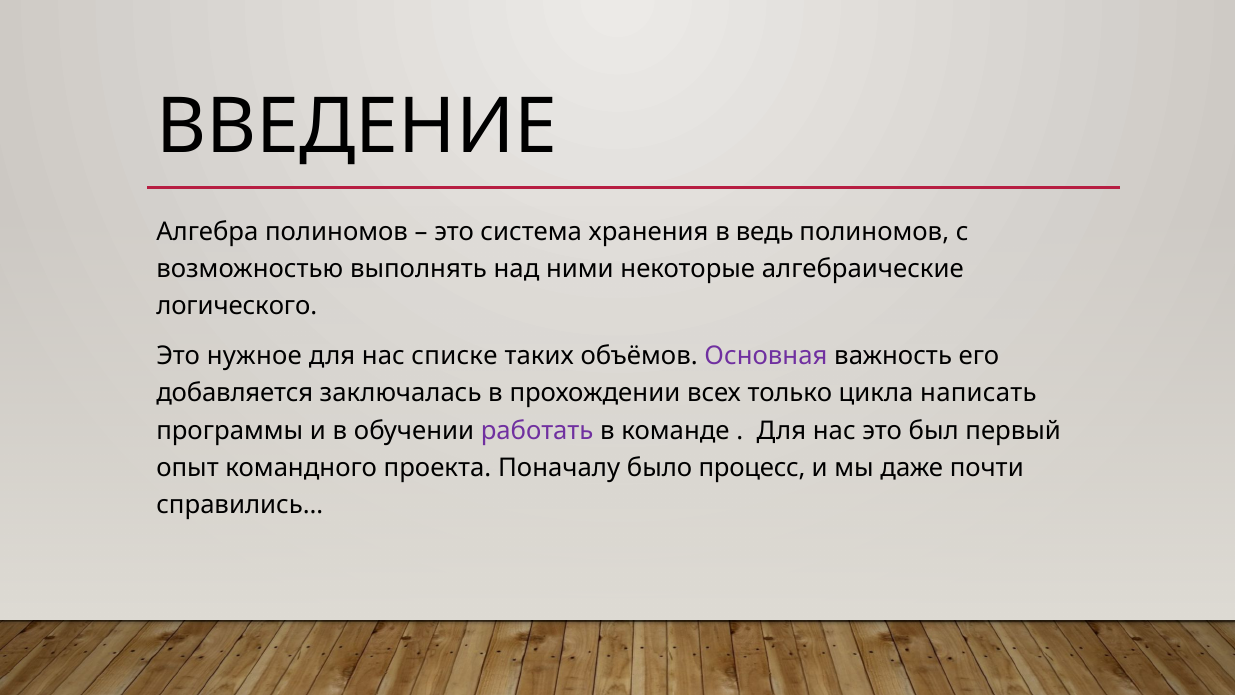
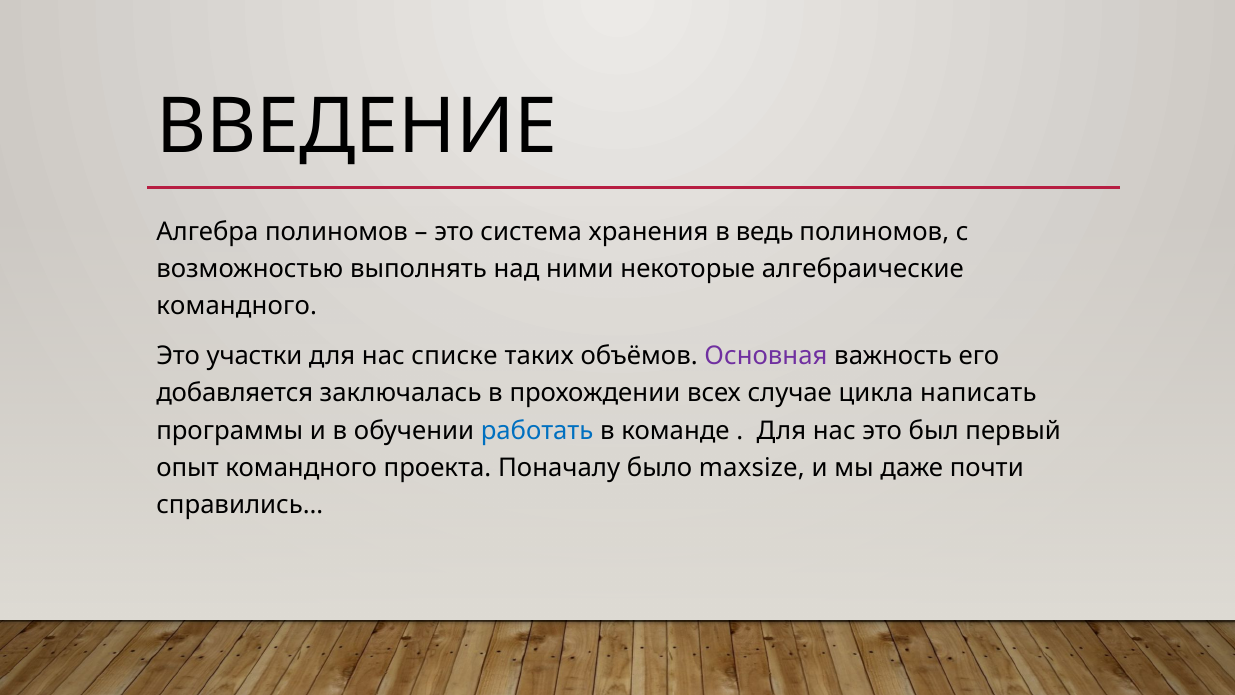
логического at (237, 306): логического -> командного
нужное: нужное -> участки
только: только -> случае
работать colour: purple -> blue
процесс: процесс -> maxsize
